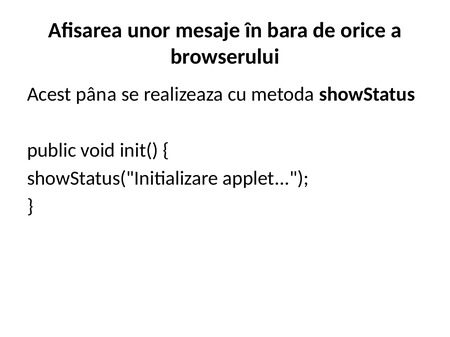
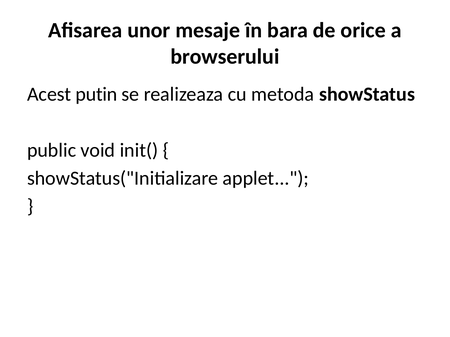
pâna: pâna -> putin
